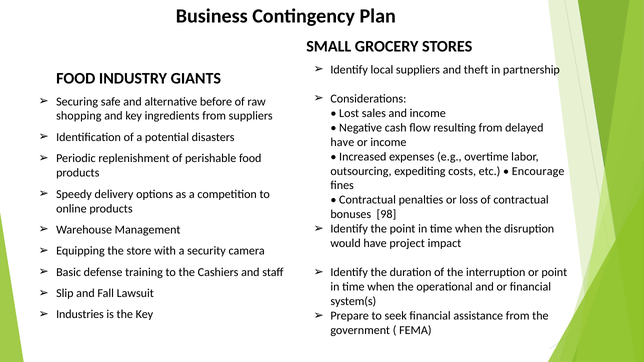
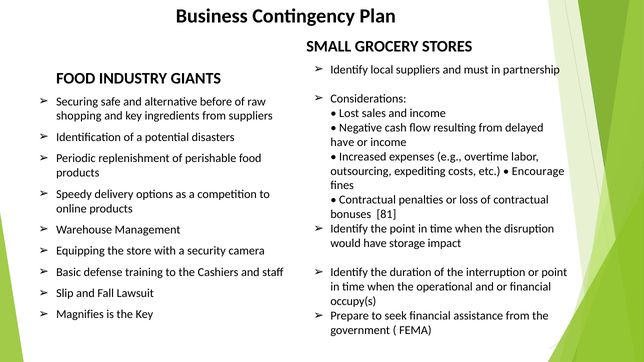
theft: theft -> must
98: 98 -> 81
project: project -> storage
system(s: system(s -> occupy(s
Industries: Industries -> Magnifies
